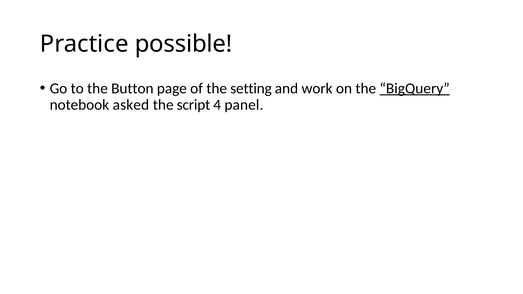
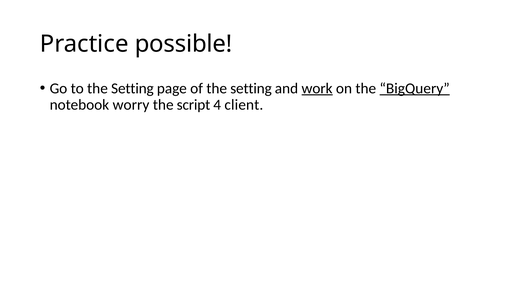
to the Button: Button -> Setting
work underline: none -> present
asked: asked -> worry
panel: panel -> client
